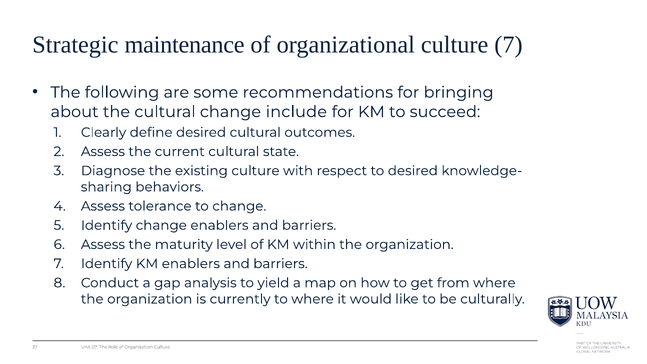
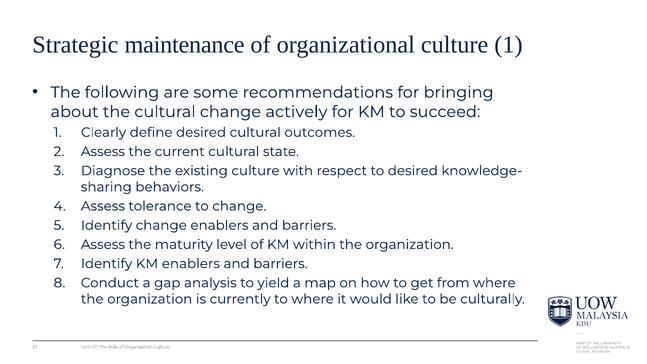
culture 7: 7 -> 1
include: include -> actively
